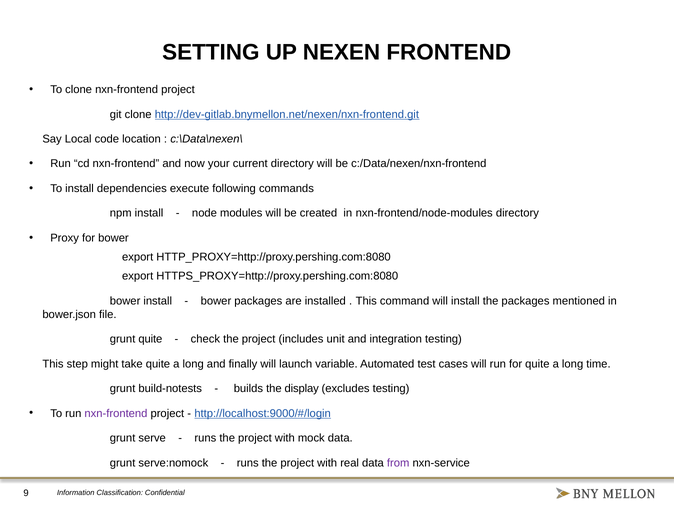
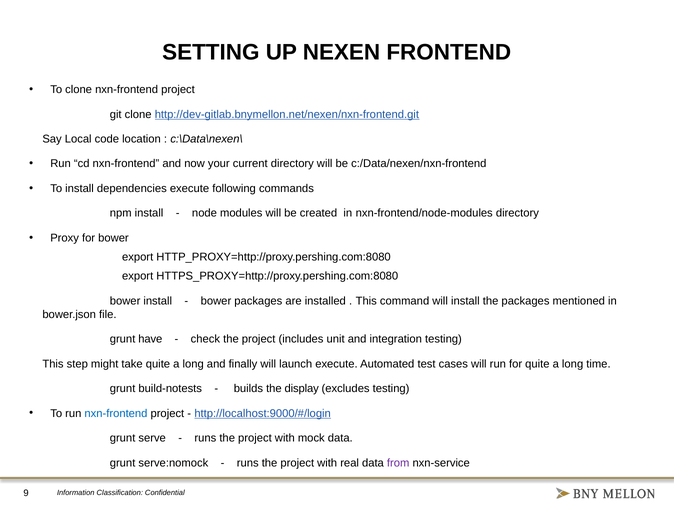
grunt quite: quite -> have
launch variable: variable -> execute
nxn-frontend at (116, 413) colour: purple -> blue
